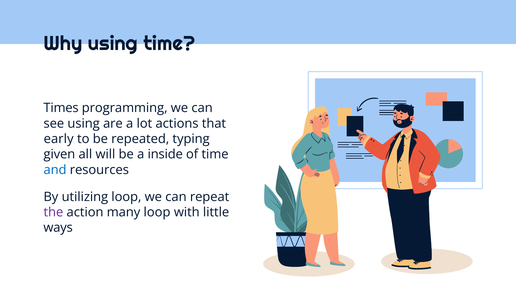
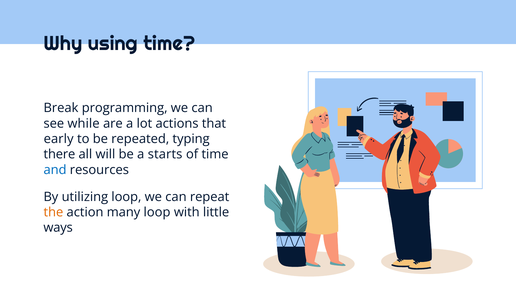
Times: Times -> Break
see using: using -> while
given: given -> there
inside: inside -> starts
the colour: purple -> orange
